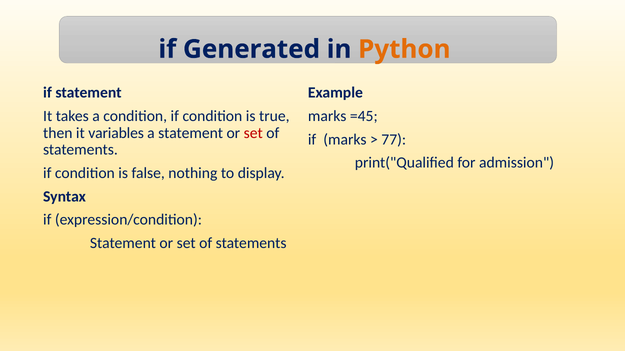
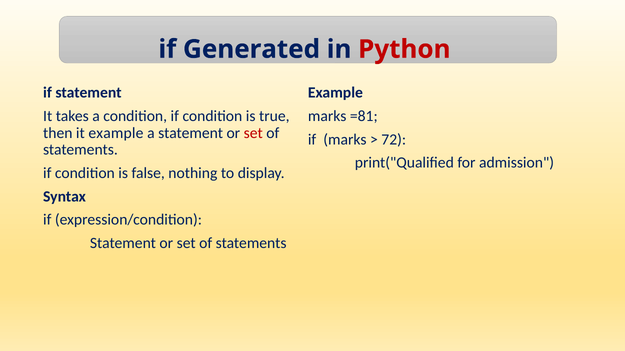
Python colour: orange -> red
=45: =45 -> =81
it variables: variables -> example
77: 77 -> 72
